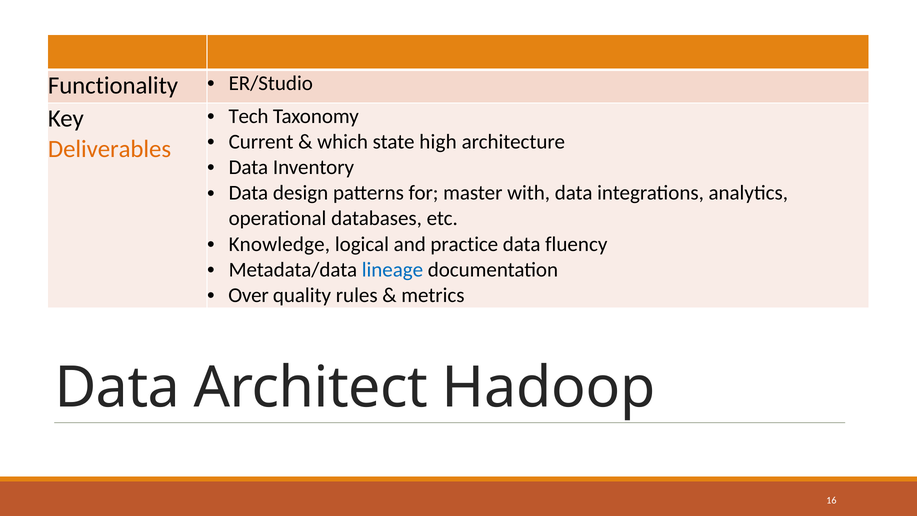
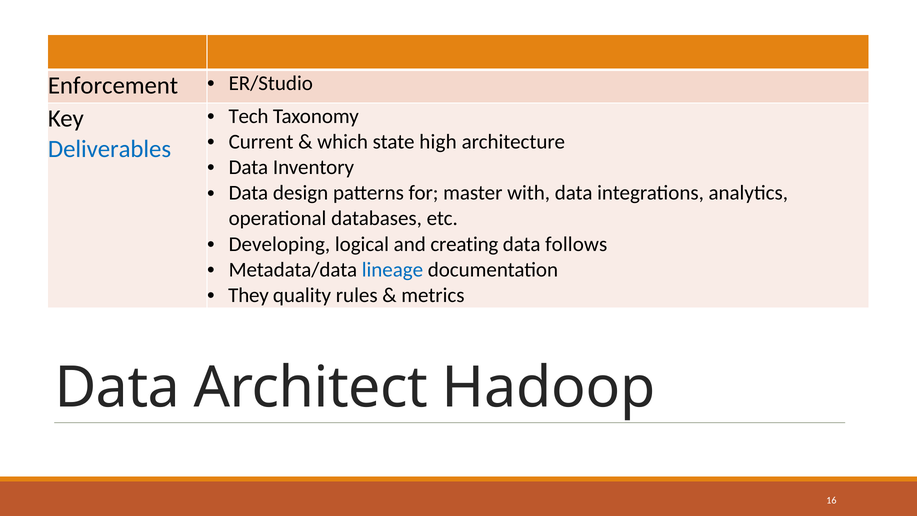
Functionality: Functionality -> Enforcement
Deliverables colour: orange -> blue
Knowledge: Knowledge -> Developing
practice: practice -> creating
fluency: fluency -> follows
Over: Over -> They
